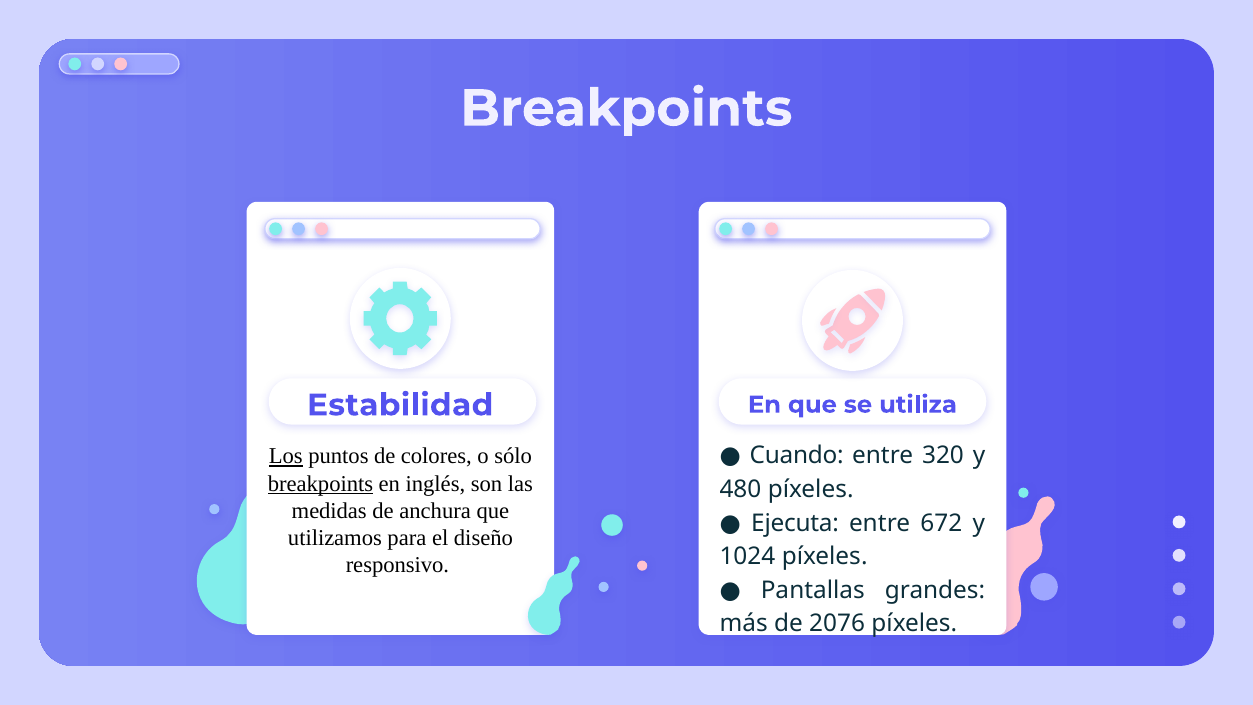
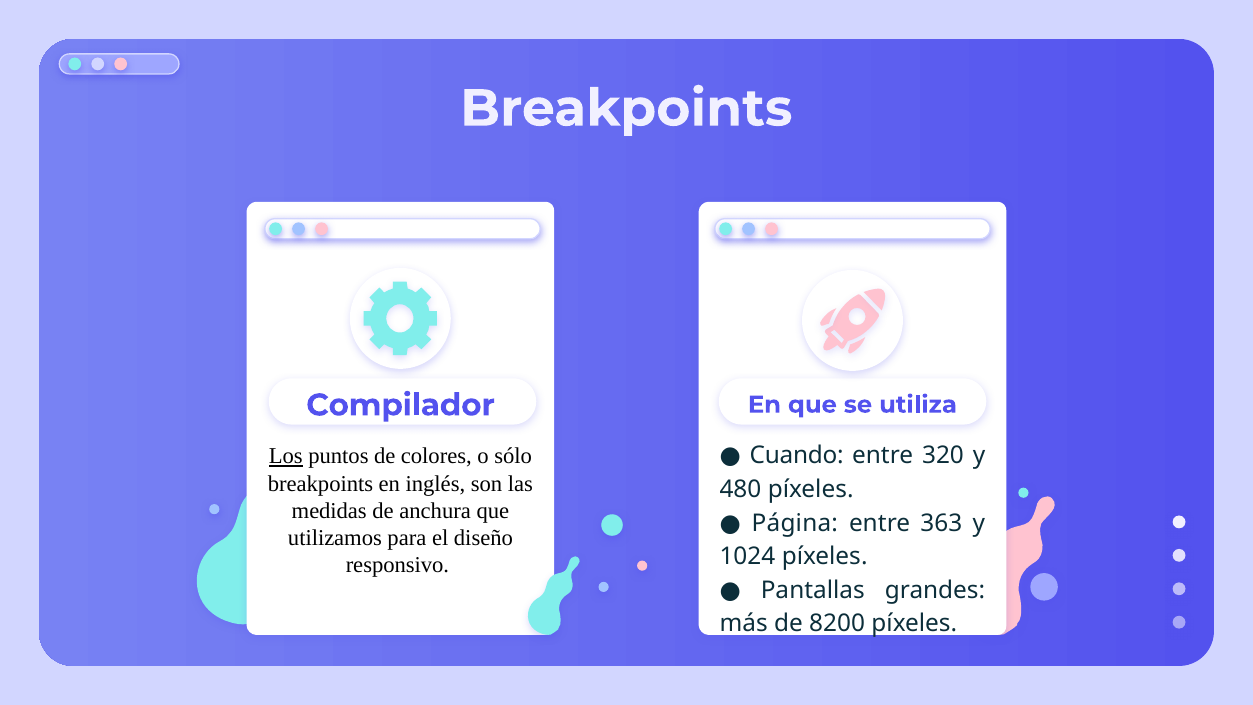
Estabilidad: Estabilidad -> Compilador
breakpoints at (321, 483) underline: present -> none
Ejecuta: Ejecuta -> Página
672: 672 -> 363
2076: 2076 -> 8200
